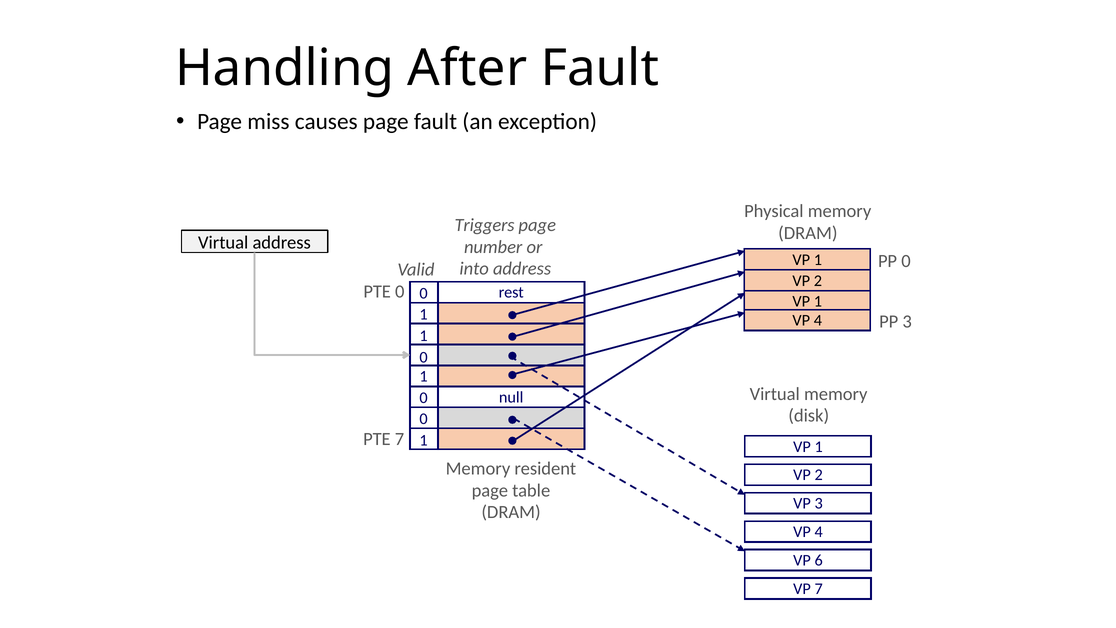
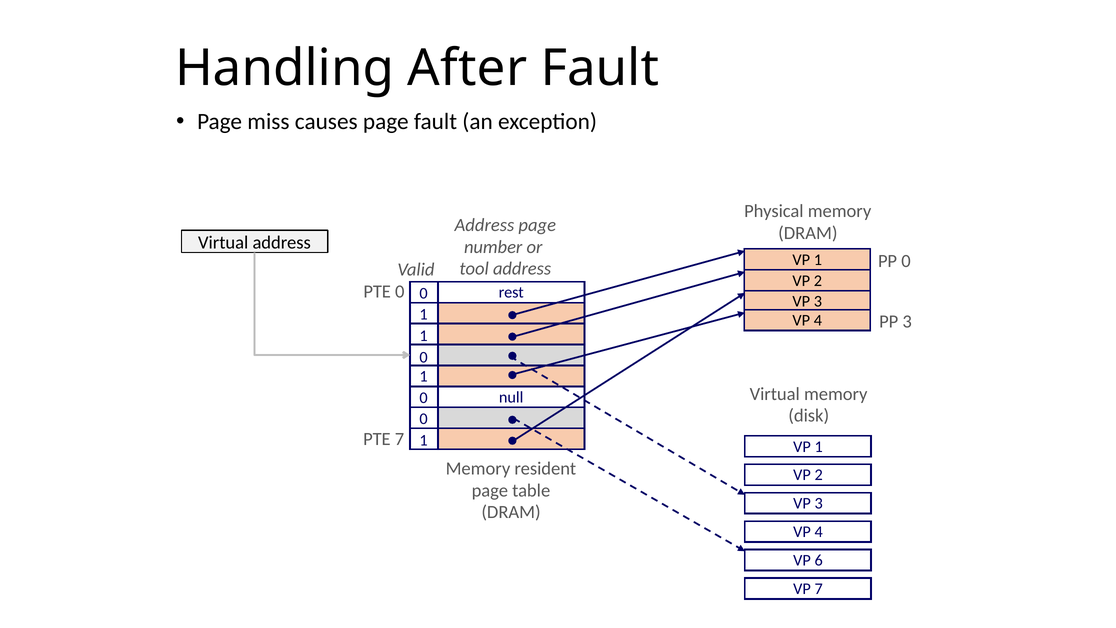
Triggers at (485, 225): Triggers -> Address
into: into -> tool
1 at (818, 301): 1 -> 3
